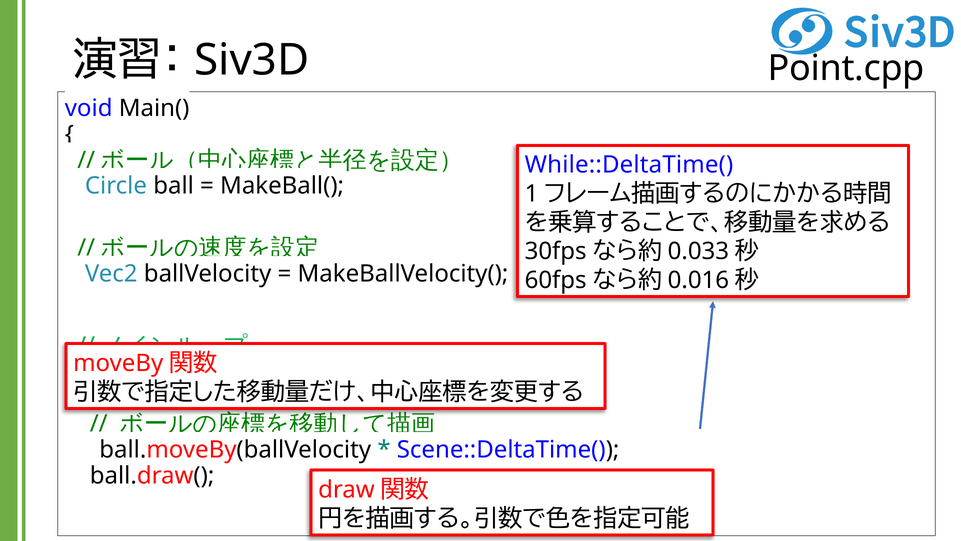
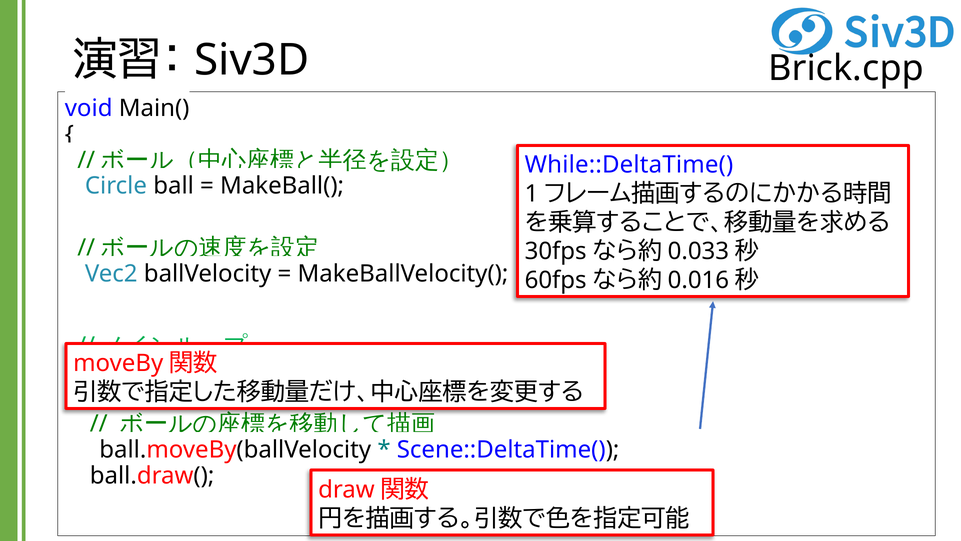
Point.cpp: Point.cpp -> Brick.cpp
